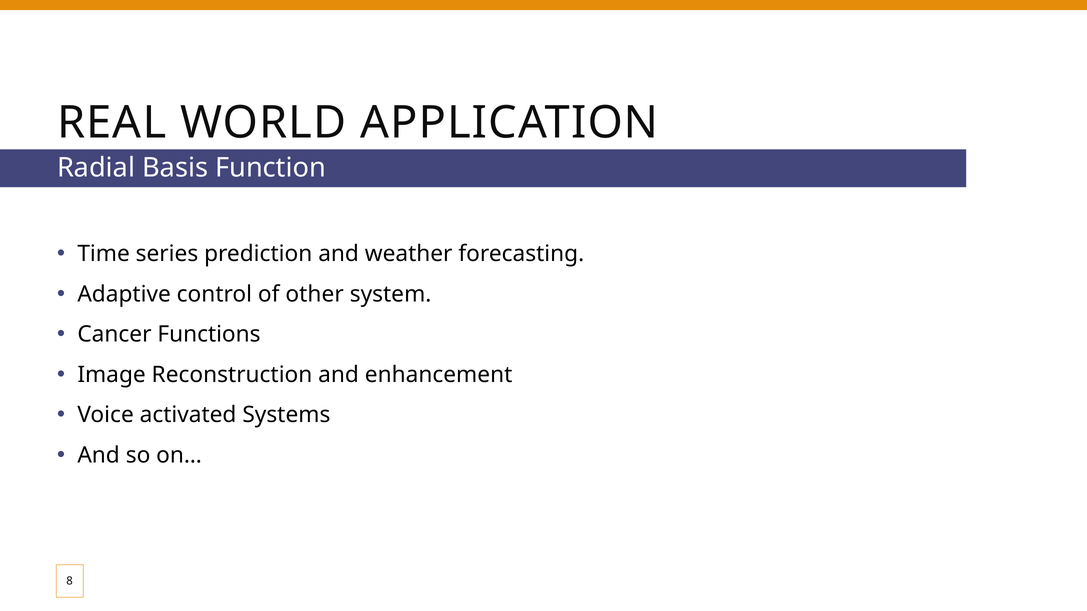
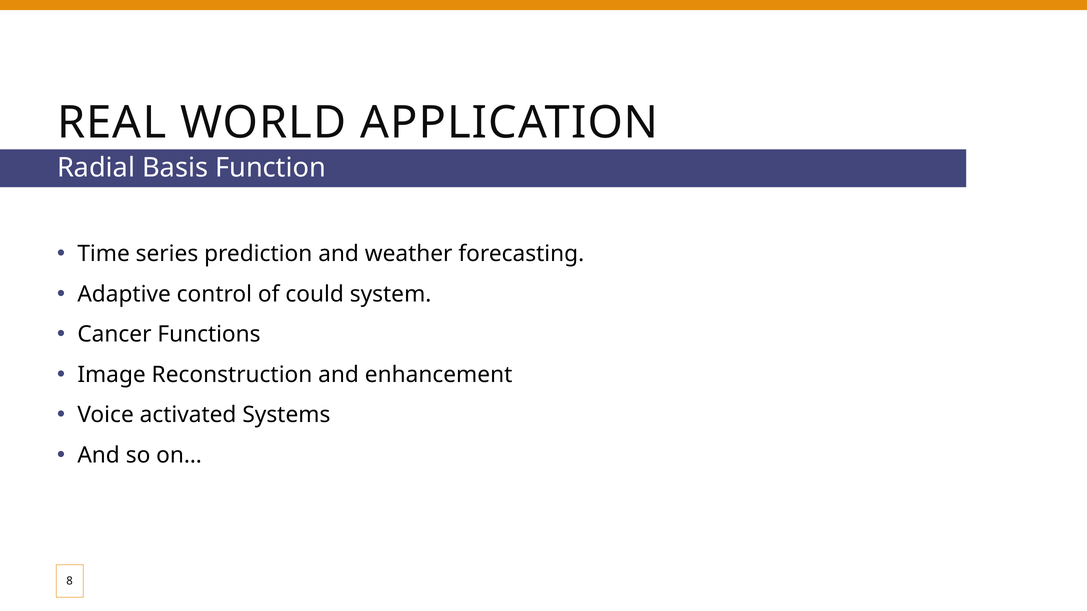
other: other -> could
